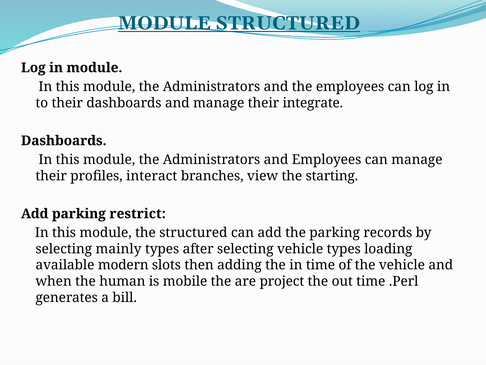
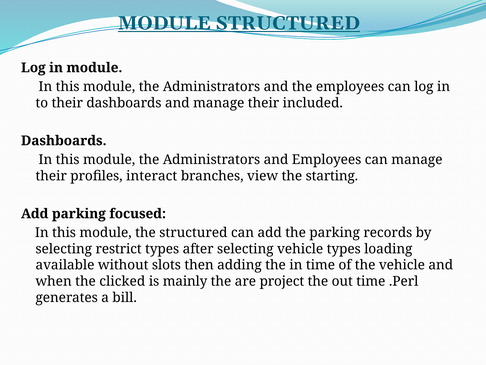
integrate: integrate -> included
restrict: restrict -> focused
mainly: mainly -> restrict
modern: modern -> without
human: human -> clicked
mobile: mobile -> mainly
